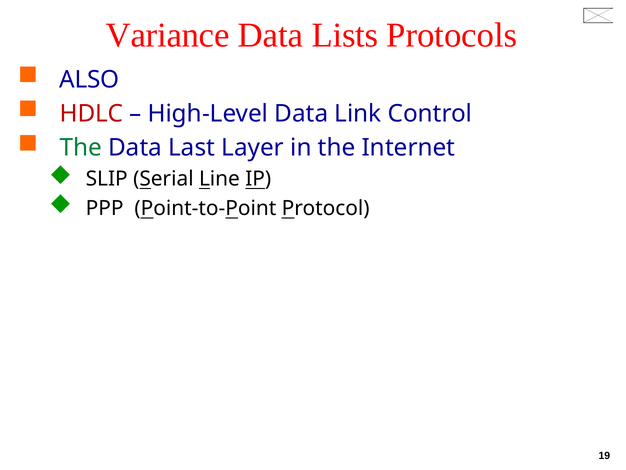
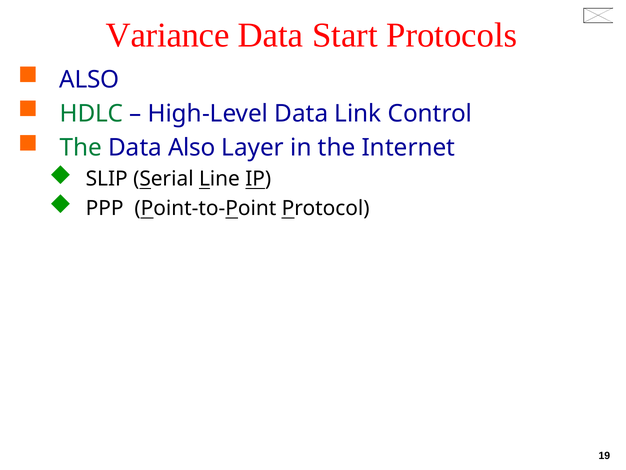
Lists: Lists -> Start
HDLC colour: red -> green
Data Last: Last -> Also
